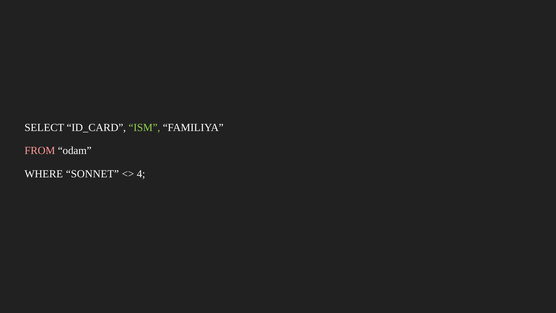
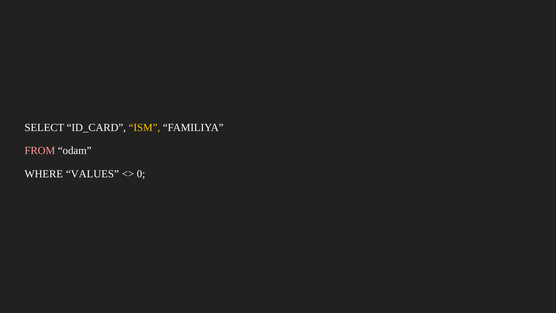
ISM colour: light green -> yellow
SONNET: SONNET -> VALUES
4: 4 -> 0
